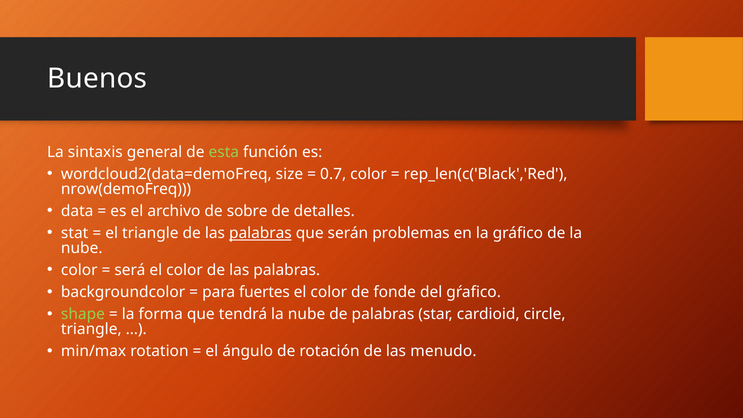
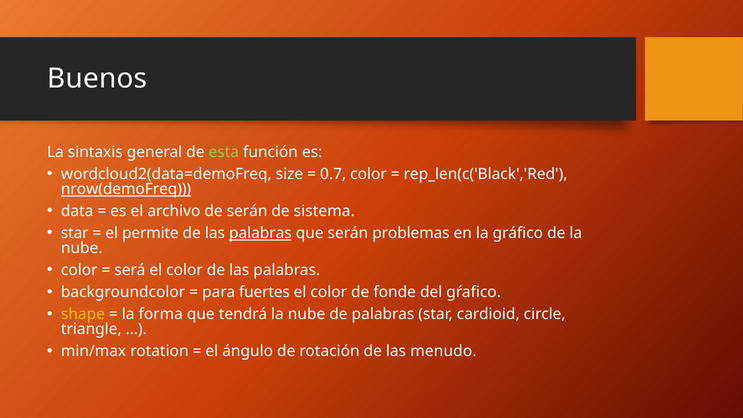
nrow(demoFreq underline: none -> present
de sobre: sobre -> serán
detalles: detalles -> sistema
stat at (75, 233): stat -> star
el triangle: triangle -> permite
shape colour: light green -> yellow
